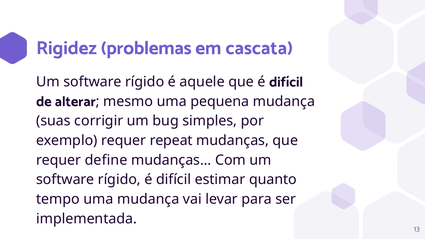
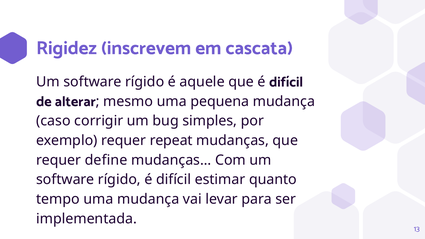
problemas: problemas -> inscrevem
suas: suas -> caso
